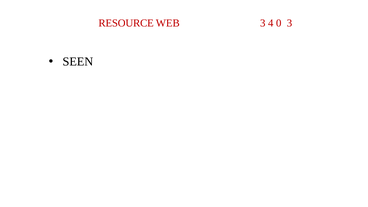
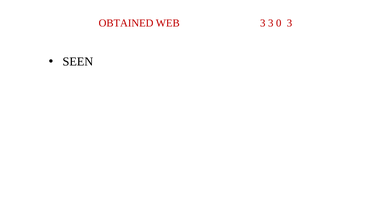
RESOURCE: RESOURCE -> OBTAINED
3 4: 4 -> 3
